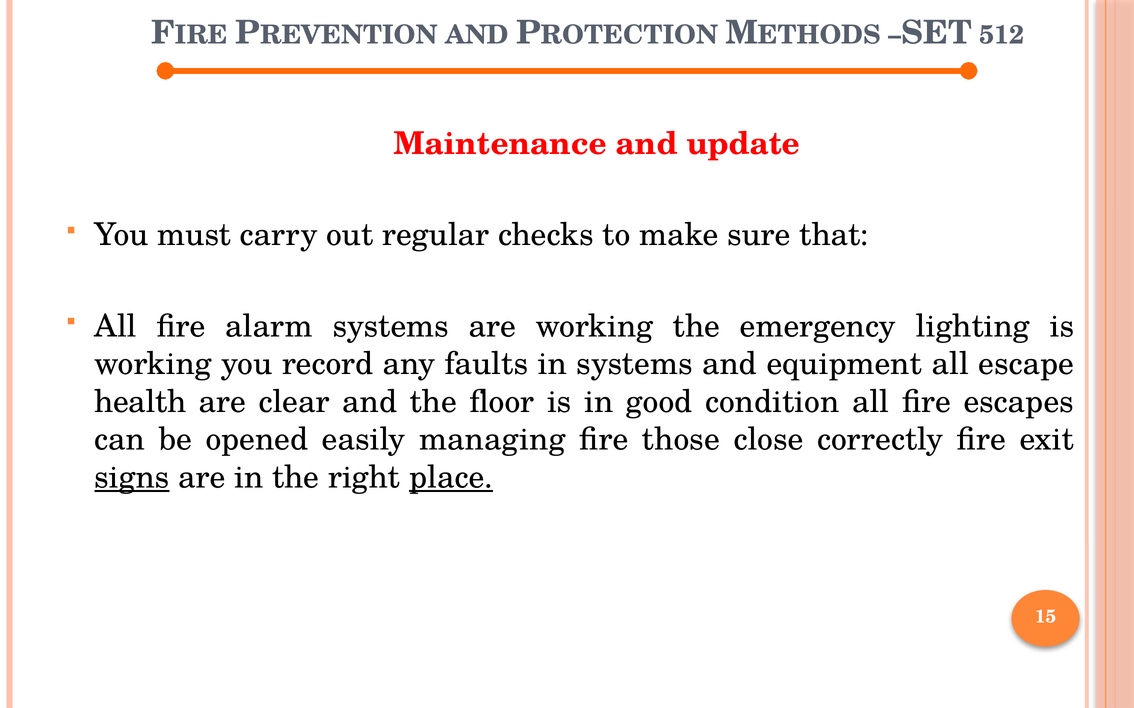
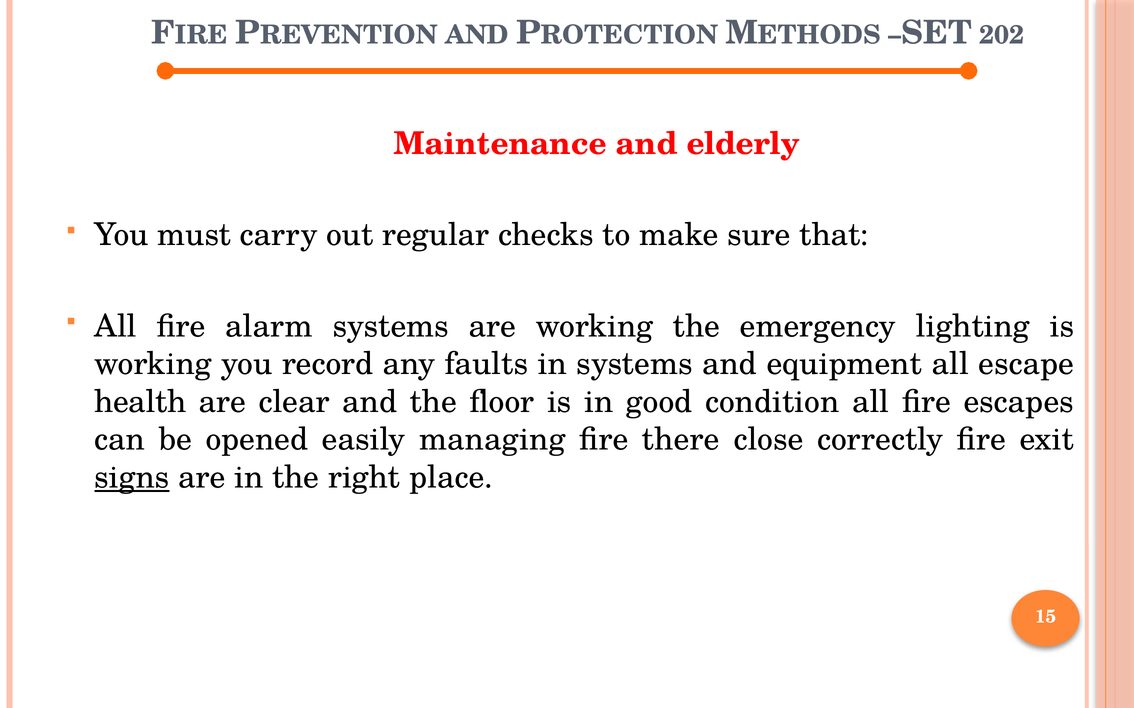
512: 512 -> 202
update: update -> elderly
those: those -> there
place underline: present -> none
